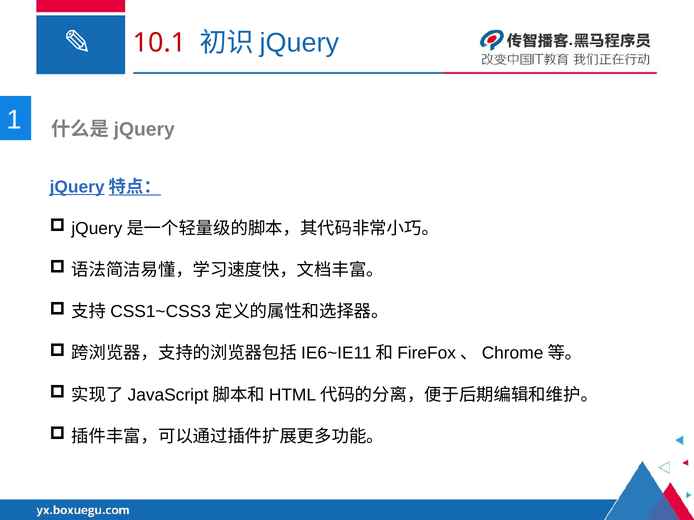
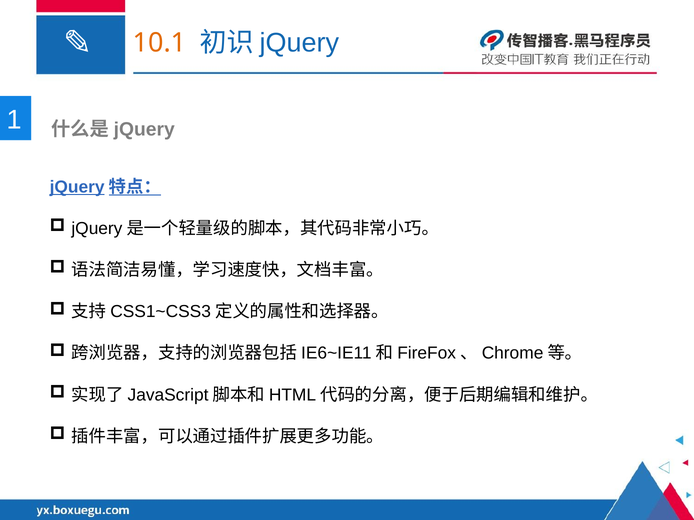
10.1 colour: red -> orange
